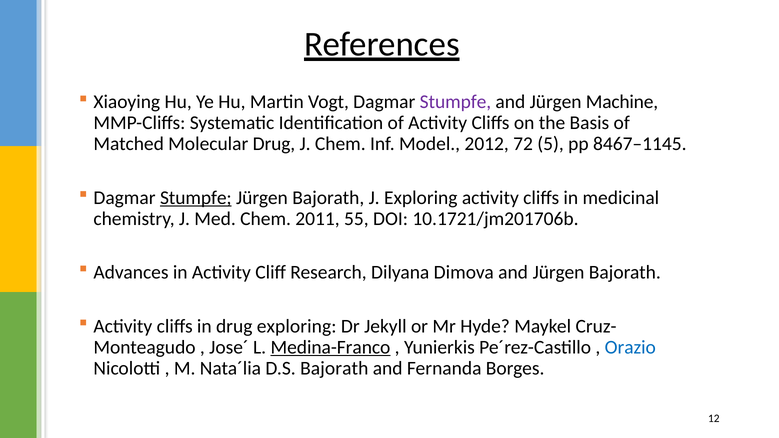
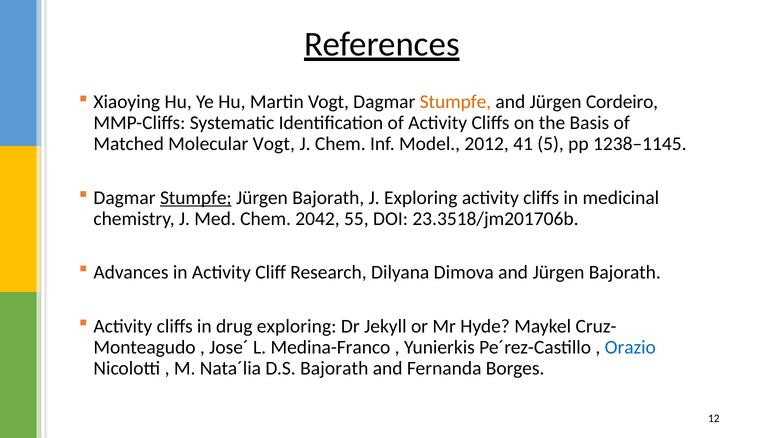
Stumpfe at (455, 102) colour: purple -> orange
Machine: Machine -> Cordeiro
Molecular Drug: Drug -> Vogt
72: 72 -> 41
8467–1145: 8467–1145 -> 1238–1145
2011: 2011 -> 2042
10.1721/jm201706b: 10.1721/jm201706b -> 23.3518/jm201706b
Medina-Franco underline: present -> none
